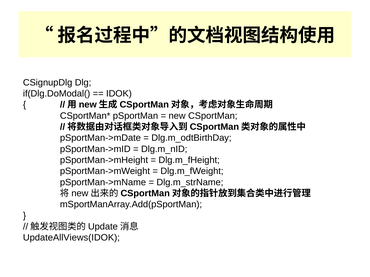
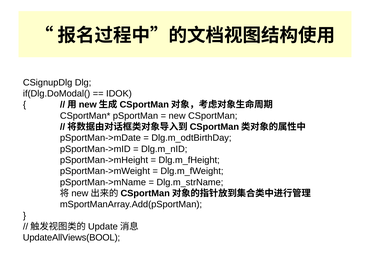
UpdateAllViews(IDOK: UpdateAllViews(IDOK -> UpdateAllViews(BOOL
